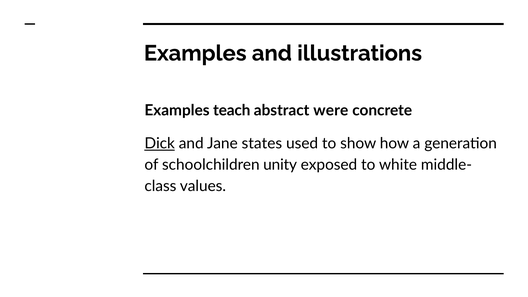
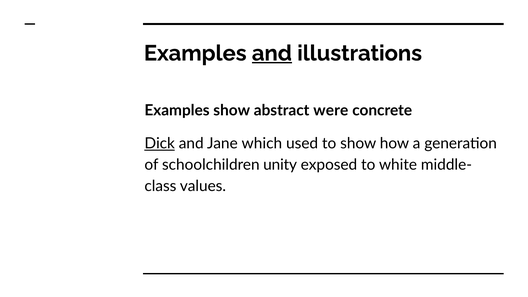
and at (272, 53) underline: none -> present
Examples teach: teach -> show
states: states -> which
